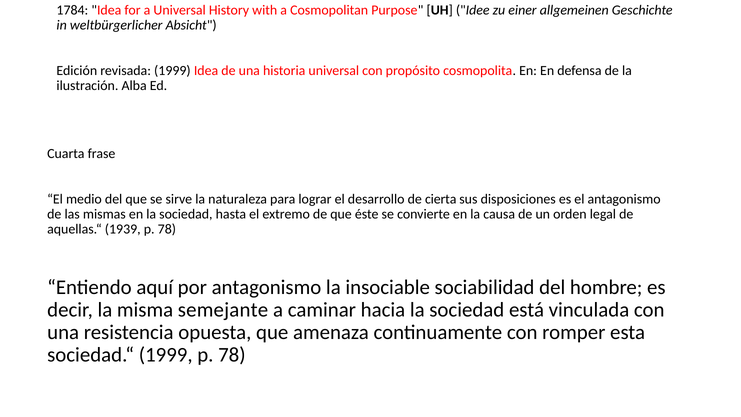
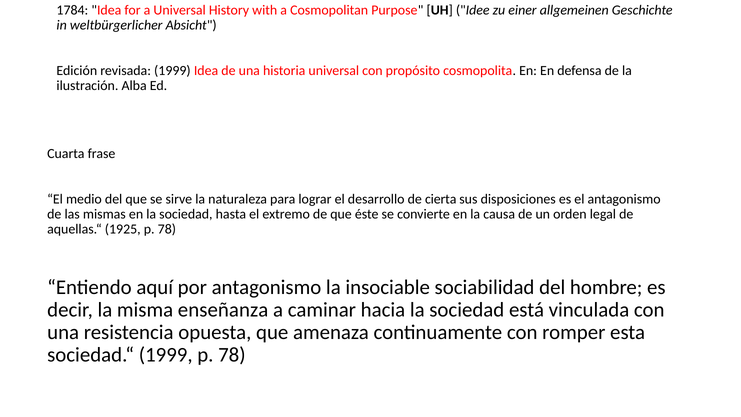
1939: 1939 -> 1925
semejante: semejante -> enseñanza
